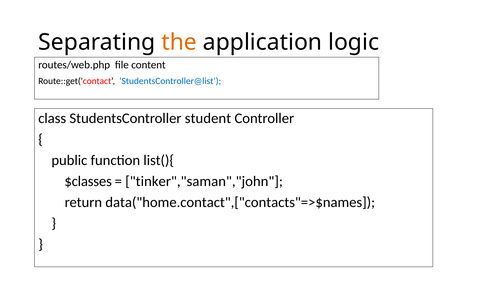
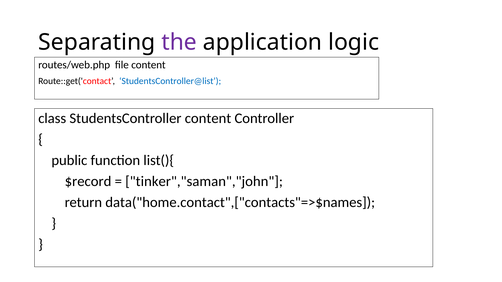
the colour: orange -> purple
StudentsController student: student -> content
$classes: $classes -> $record
